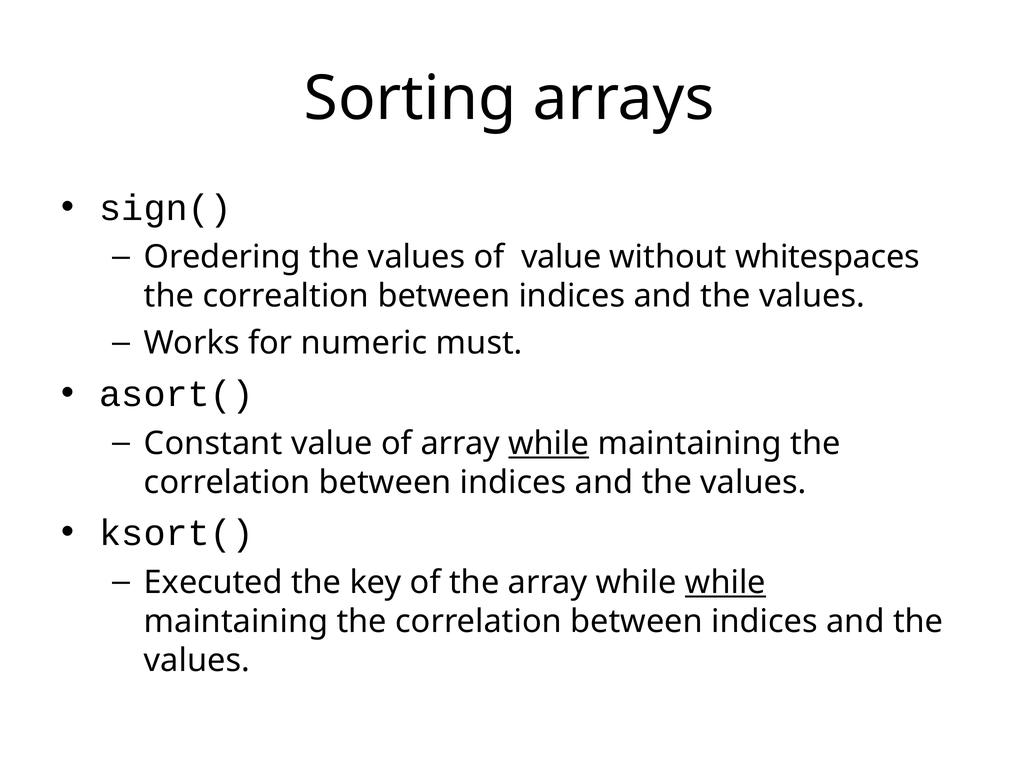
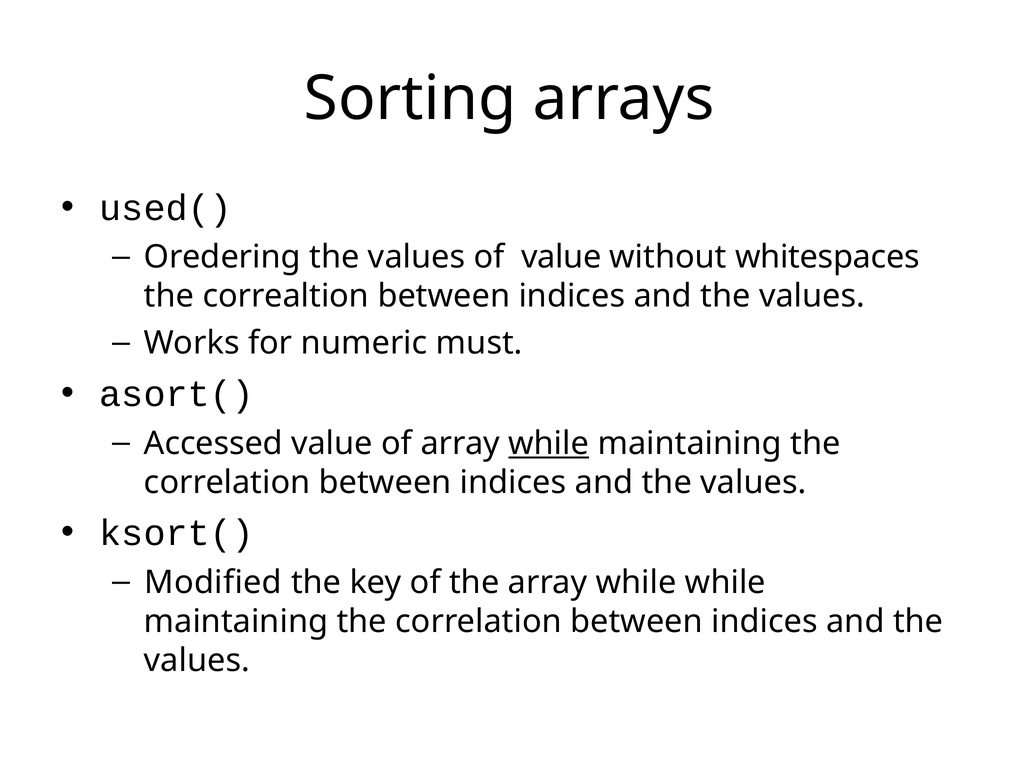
sign(: sign( -> used(
Constant: Constant -> Accessed
Executed: Executed -> Modified
while at (725, 583) underline: present -> none
